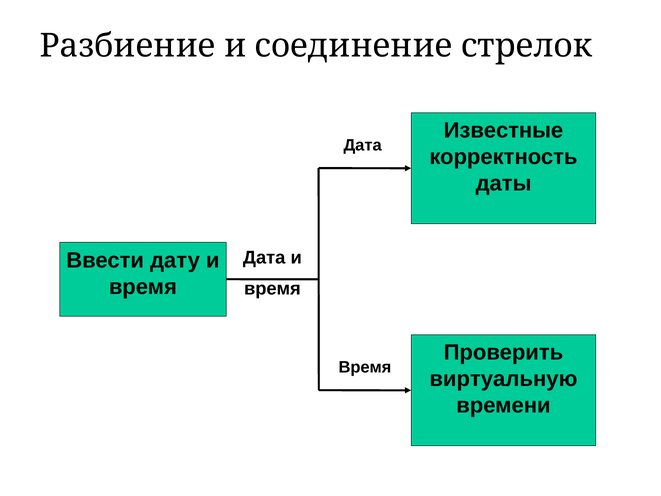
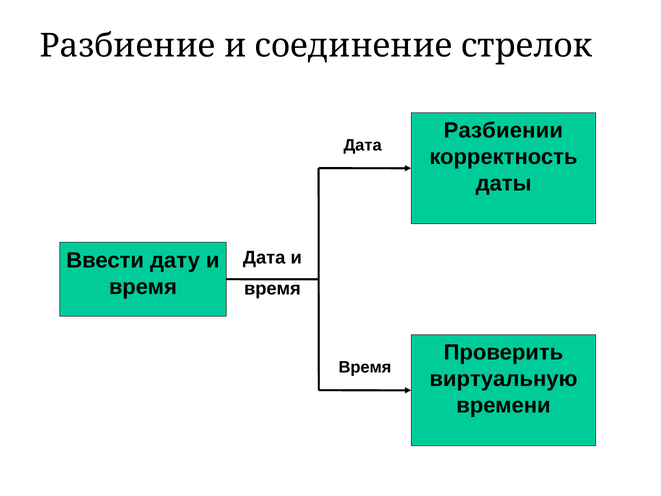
Известные: Известные -> Разбиении
